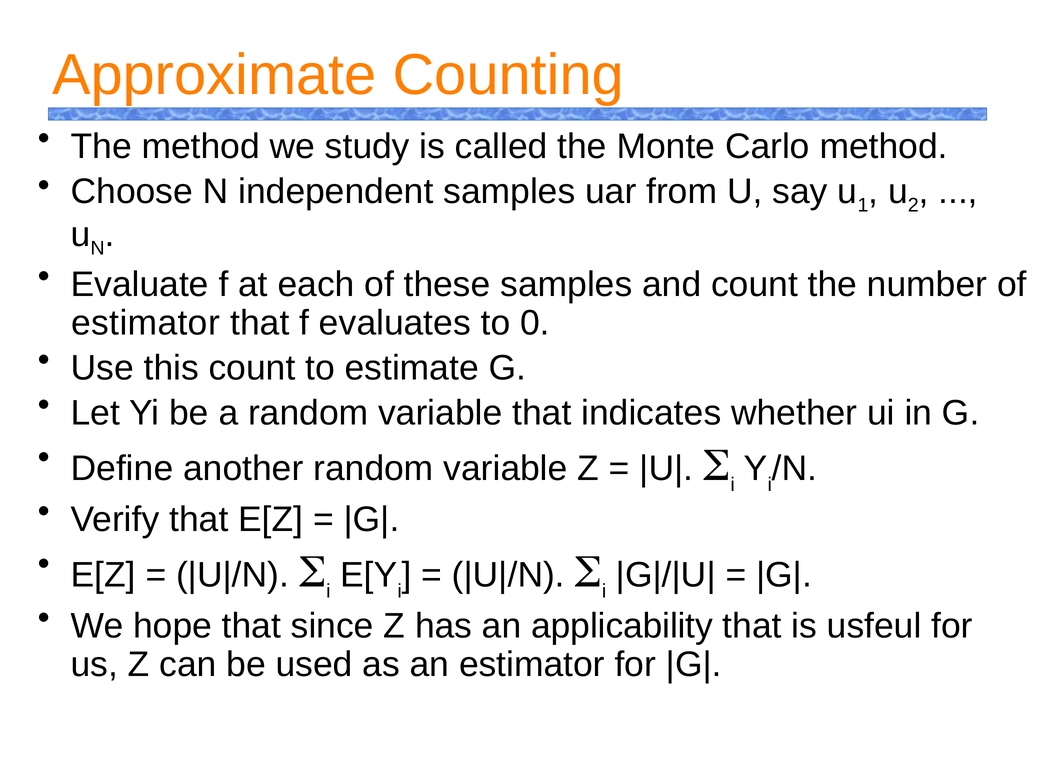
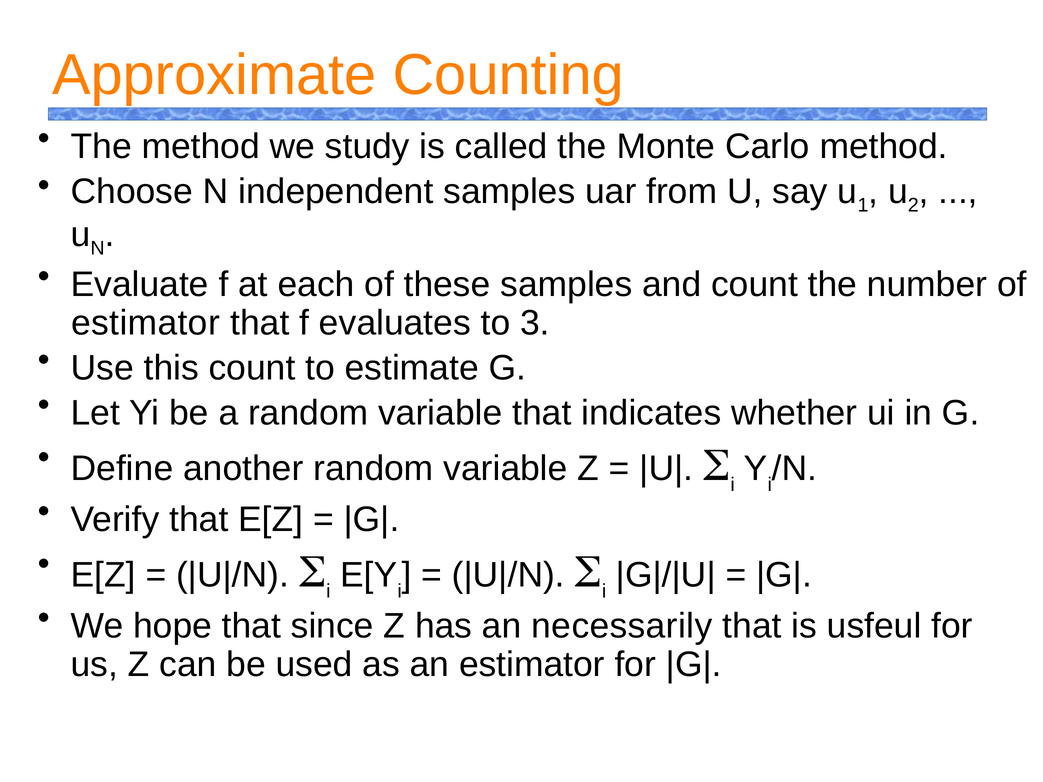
0: 0 -> 3
applicability: applicability -> necessarily
